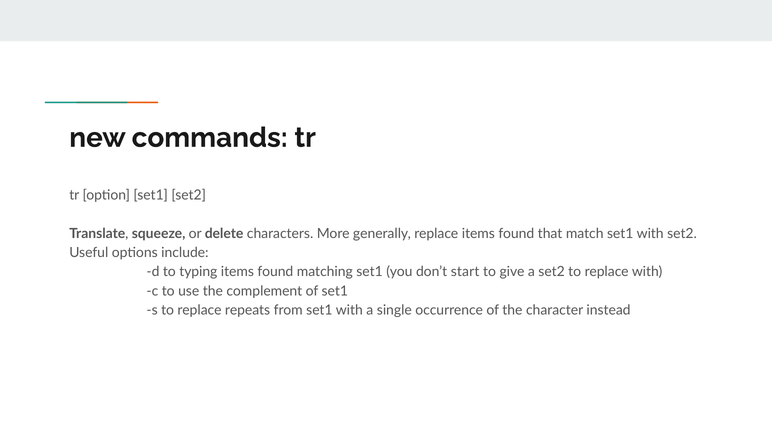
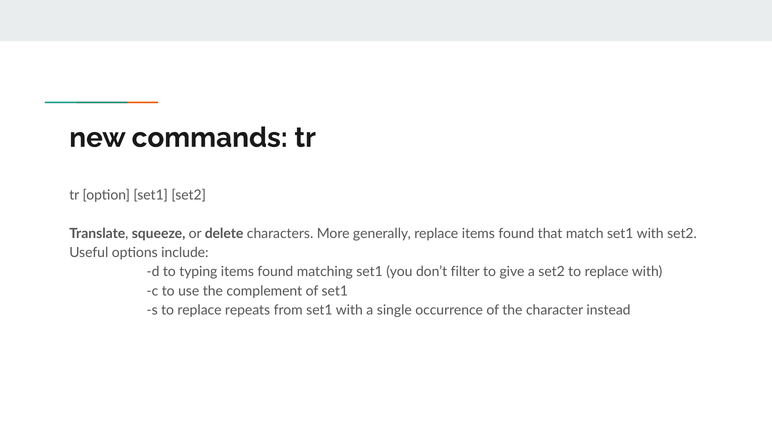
start: start -> filter
